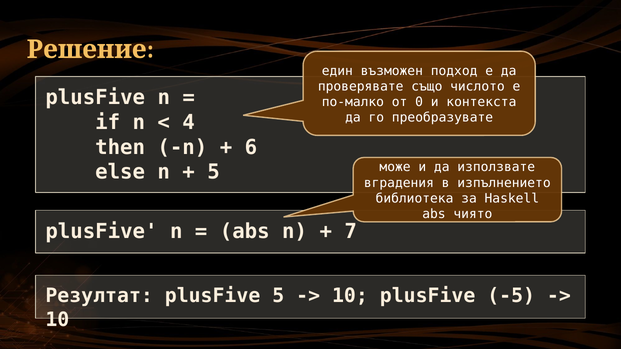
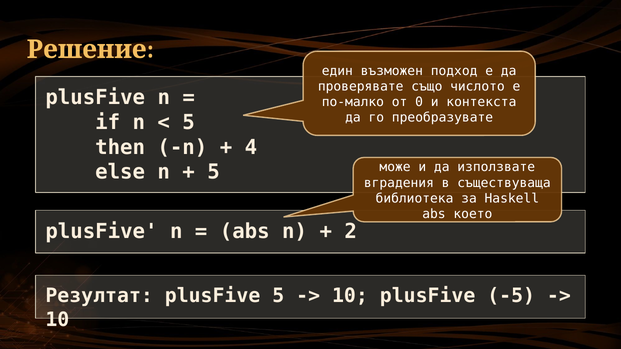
4 at (189, 123): 4 -> 5
6: 6 -> 4
изпълнението: изпълнението -> съществуваща
чиято: чиято -> което
7: 7 -> 2
